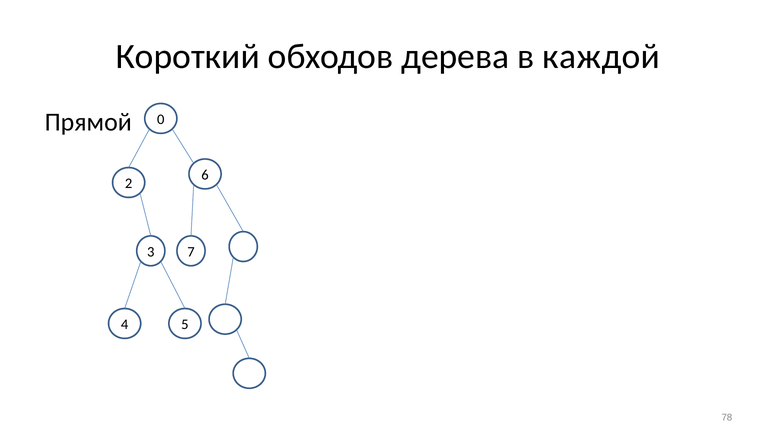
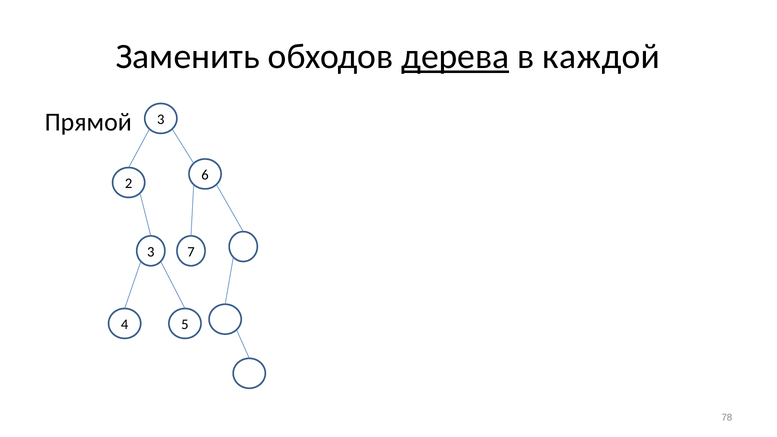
Короткий: Короткий -> Заменить
дерева underline: none -> present
Прямой 0: 0 -> 3
